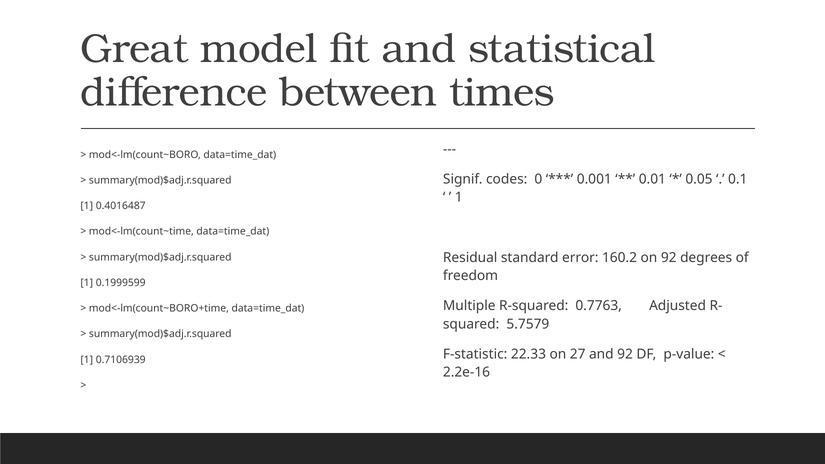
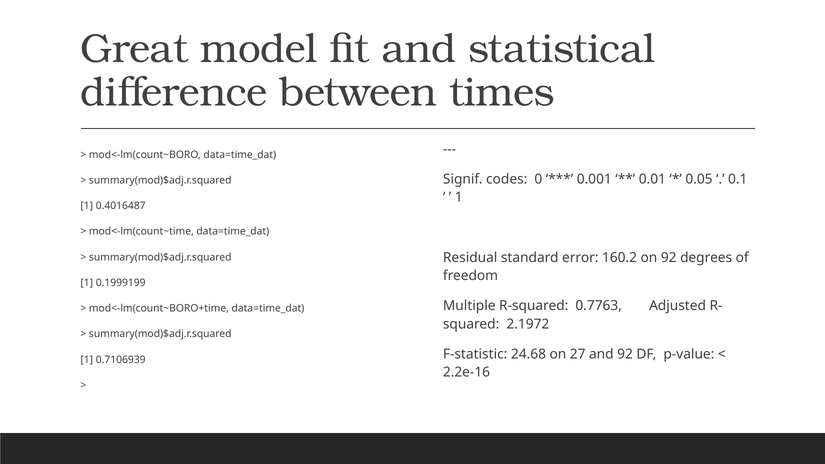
0.1999599: 0.1999599 -> 0.1999199
5.7579: 5.7579 -> 2.1972
22.33: 22.33 -> 24.68
